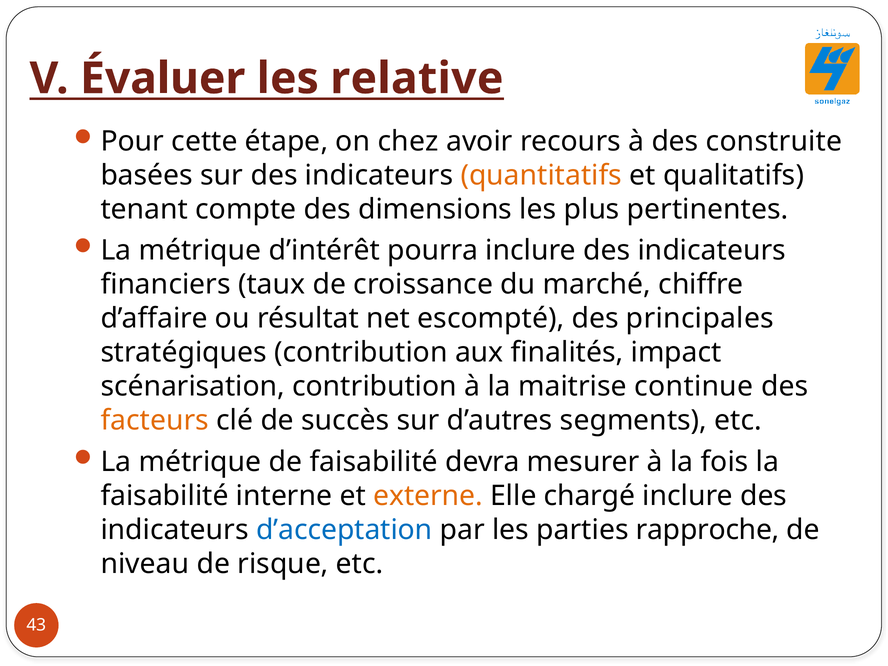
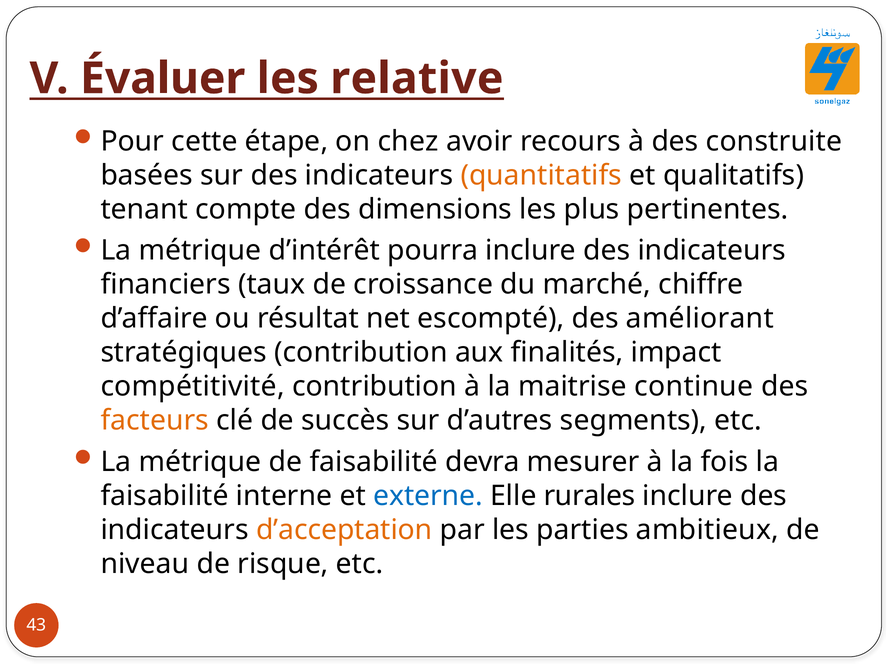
principales: principales -> améliorant
scénarisation: scénarisation -> compétitivité
externe colour: orange -> blue
chargé: chargé -> rurales
d’acceptation colour: blue -> orange
rapproche: rapproche -> ambitieux
